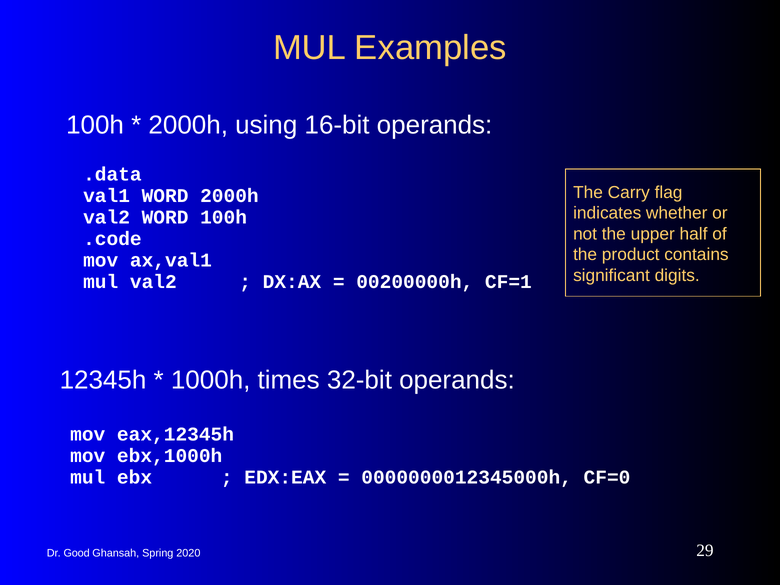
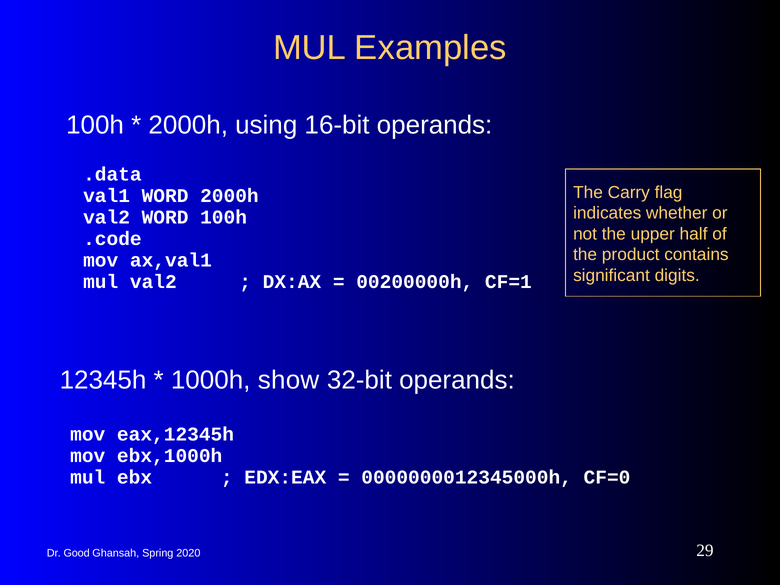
times: times -> show
